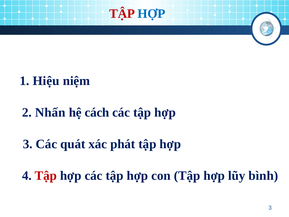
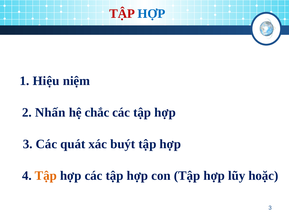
cách: cách -> chắc
phát: phát -> buýt
Tập at (46, 175) colour: red -> orange
bình: bình -> hoặc
